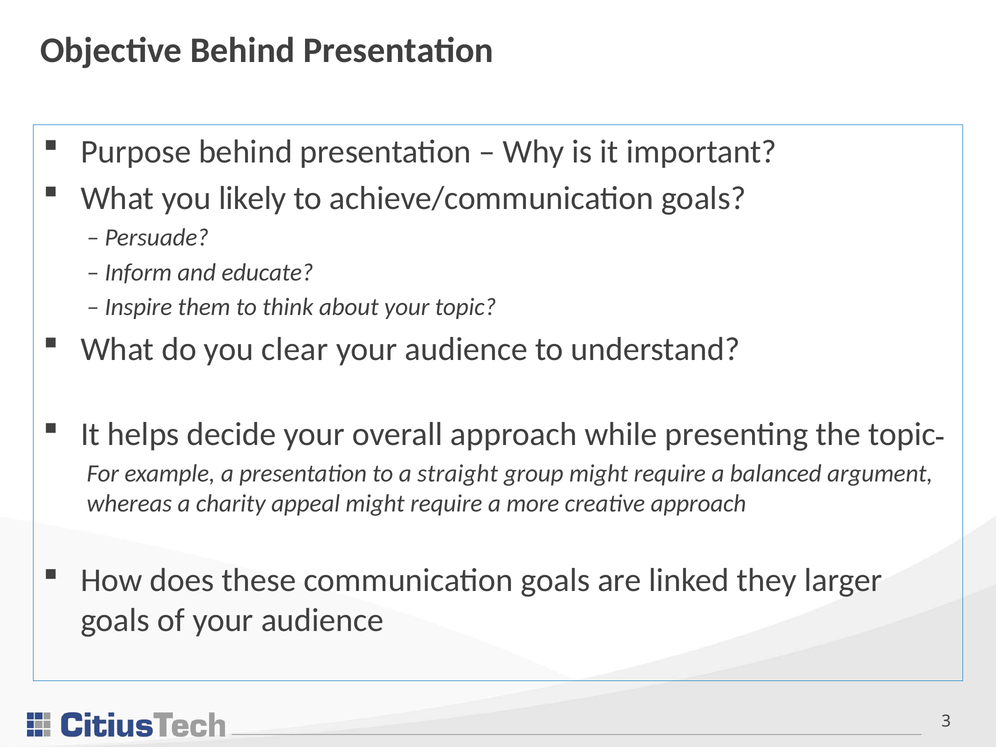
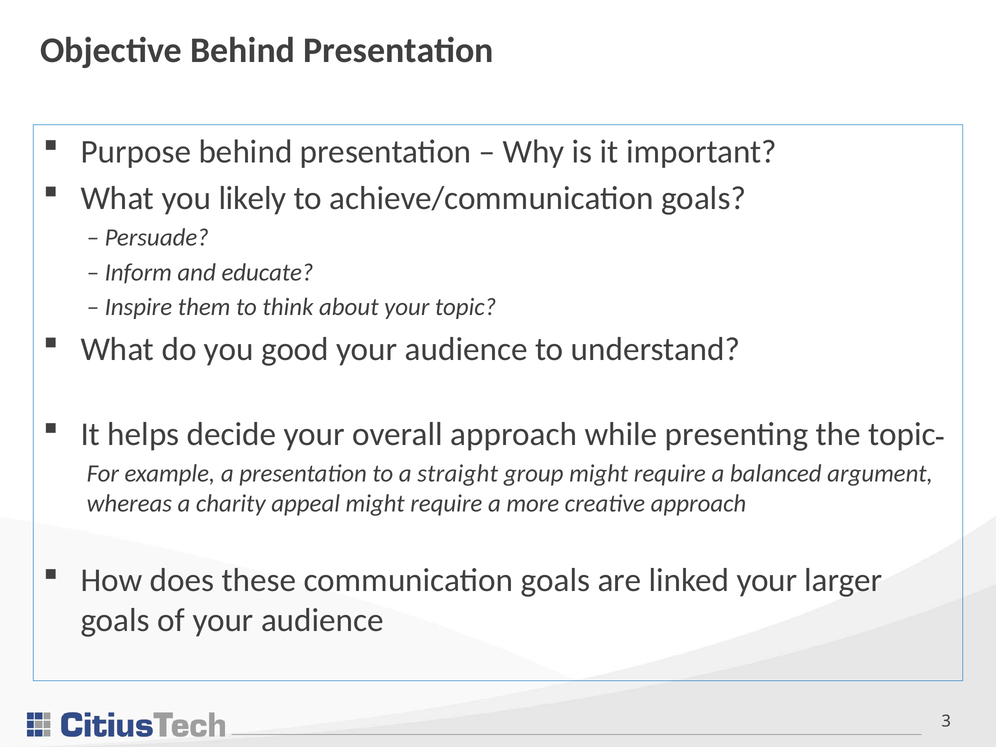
clear: clear -> good
linked they: they -> your
